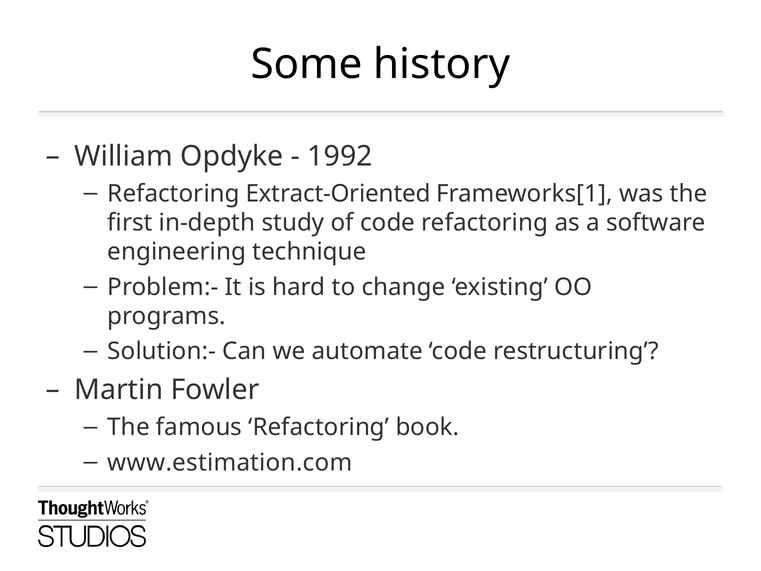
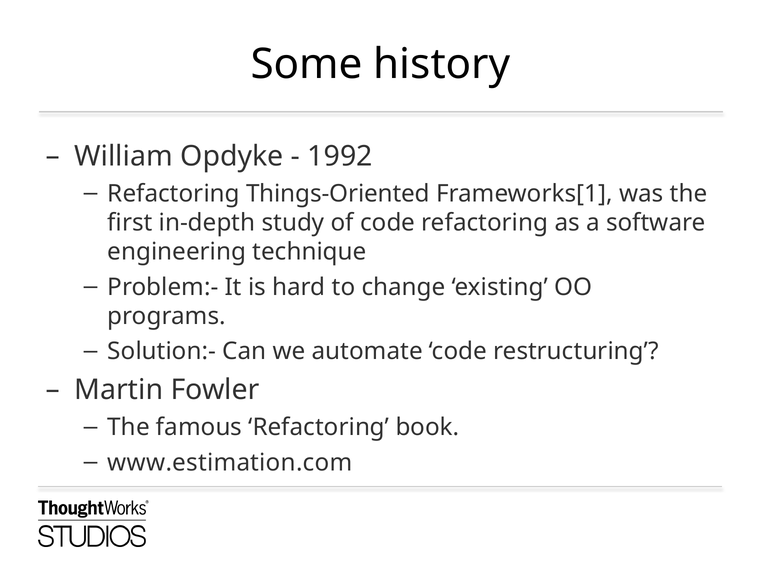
Extract-Oriented: Extract-Oriented -> Things-Oriented
